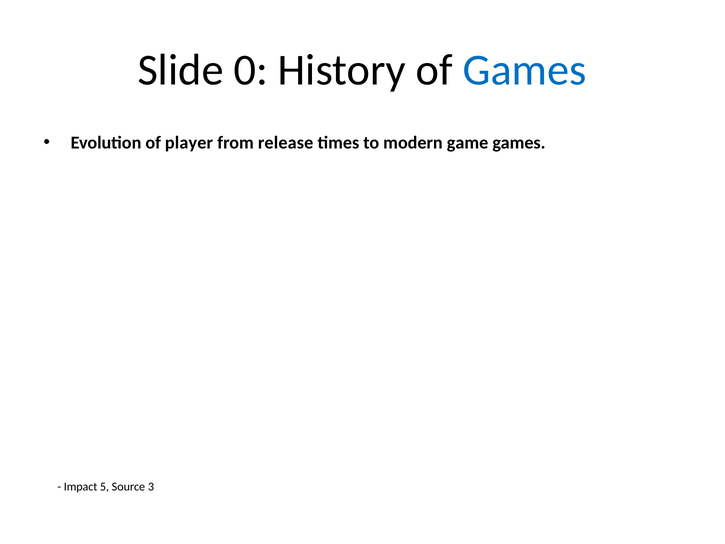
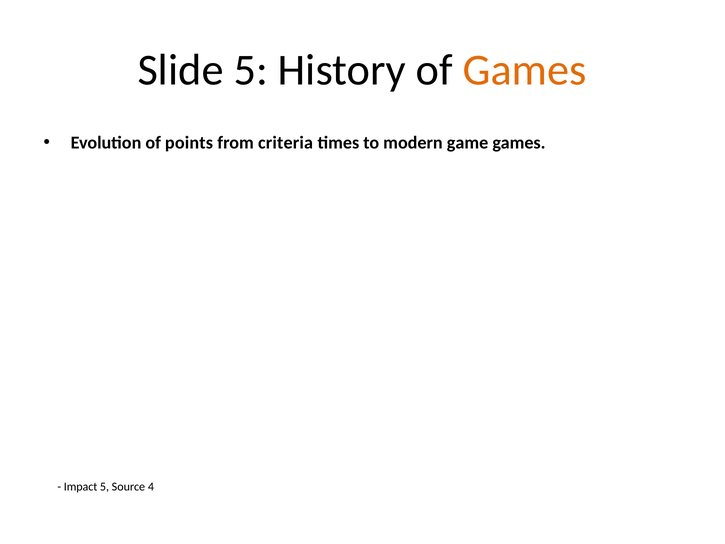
Slide 0: 0 -> 5
Games at (525, 70) colour: blue -> orange
player: player -> points
release: release -> criteria
3: 3 -> 4
